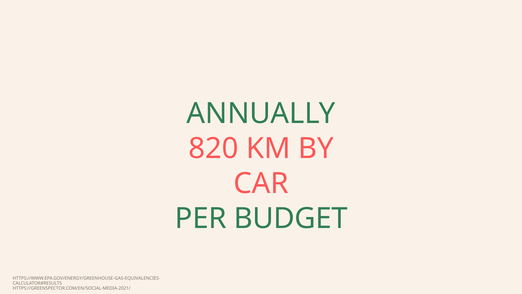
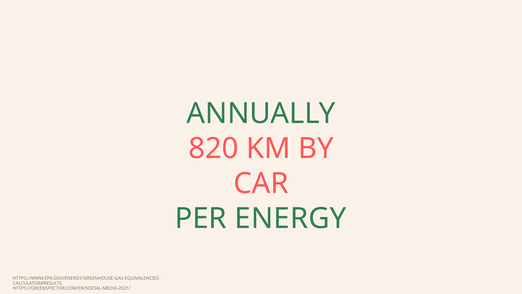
BUDGET: BUDGET -> ENERGY
